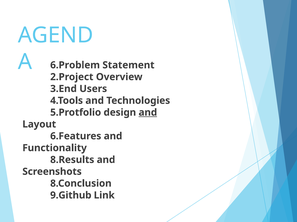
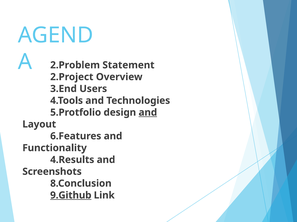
6.Problem: 6.Problem -> 2.Problem
8.Results: 8.Results -> 4.Results
9.Github underline: none -> present
